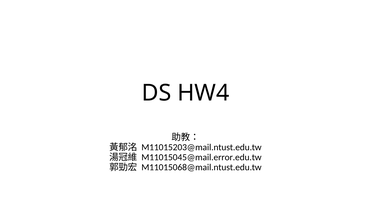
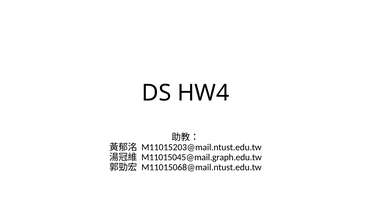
M11015045@mail.error.edu.tw: M11015045@mail.error.edu.tw -> M11015045@mail.graph.edu.tw
